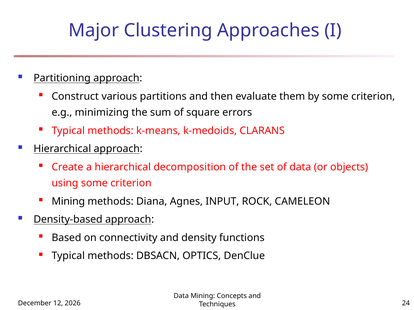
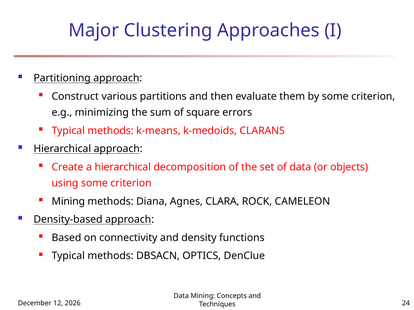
INPUT: INPUT -> CLARA
